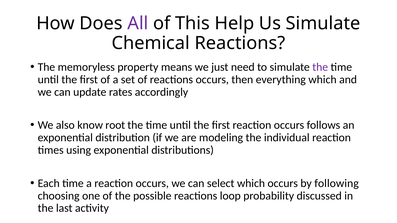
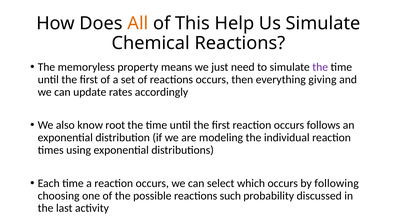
All colour: purple -> orange
everything which: which -> giving
loop: loop -> such
